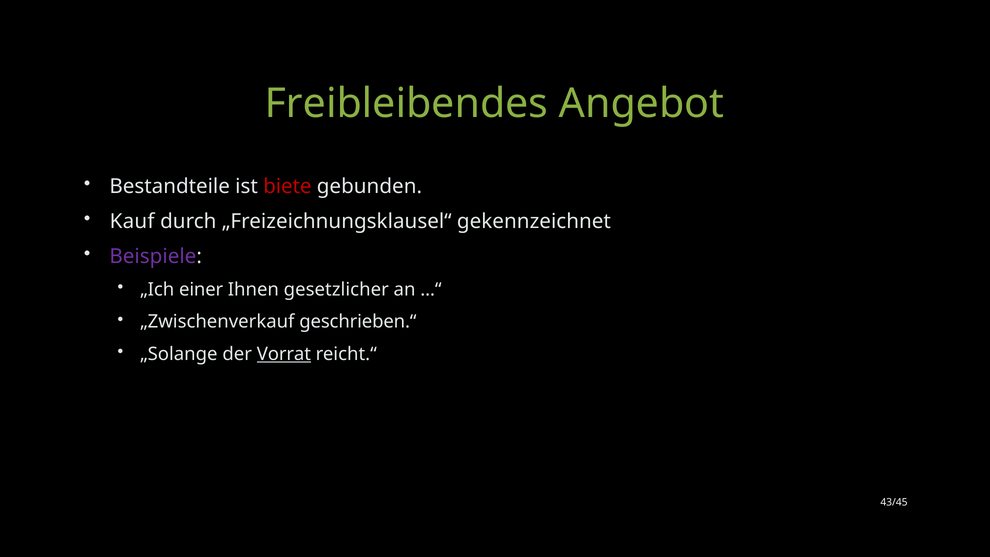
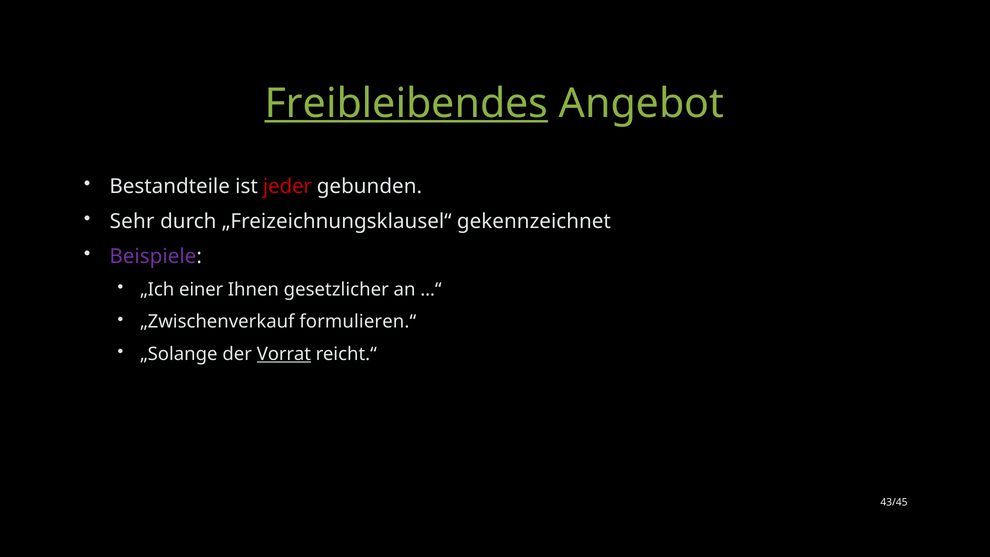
Freibleibendes underline: none -> present
biete: biete -> jeder
Kauf: Kauf -> Sehr
geschrieben.“: geschrieben.“ -> formulieren.“
